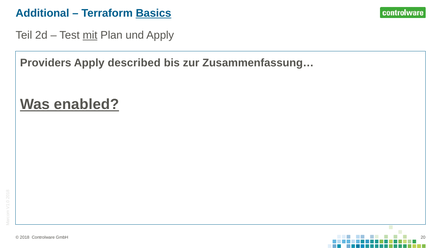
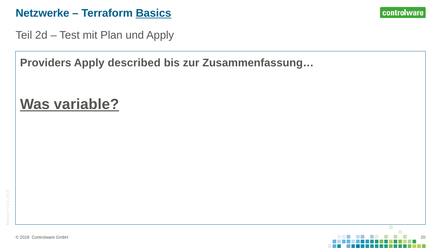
Additional: Additional -> Netzwerke
mit underline: present -> none
enabled: enabled -> variable
